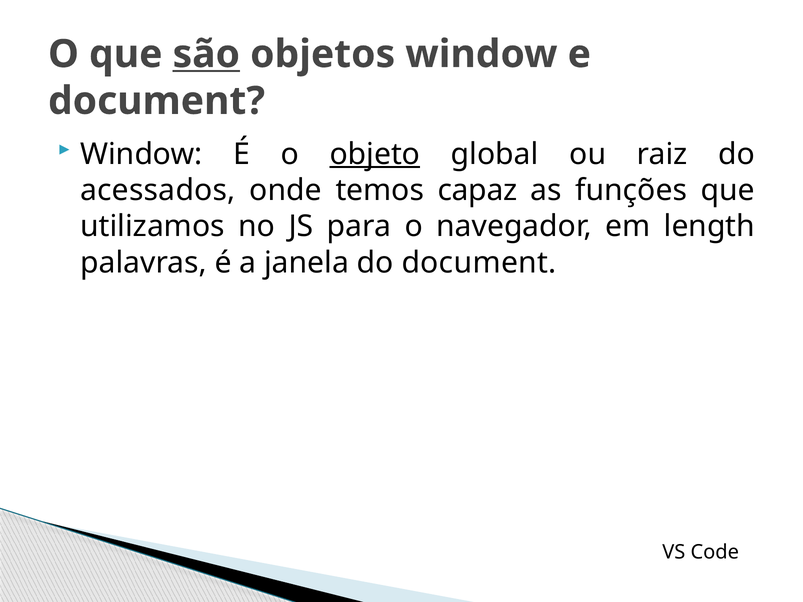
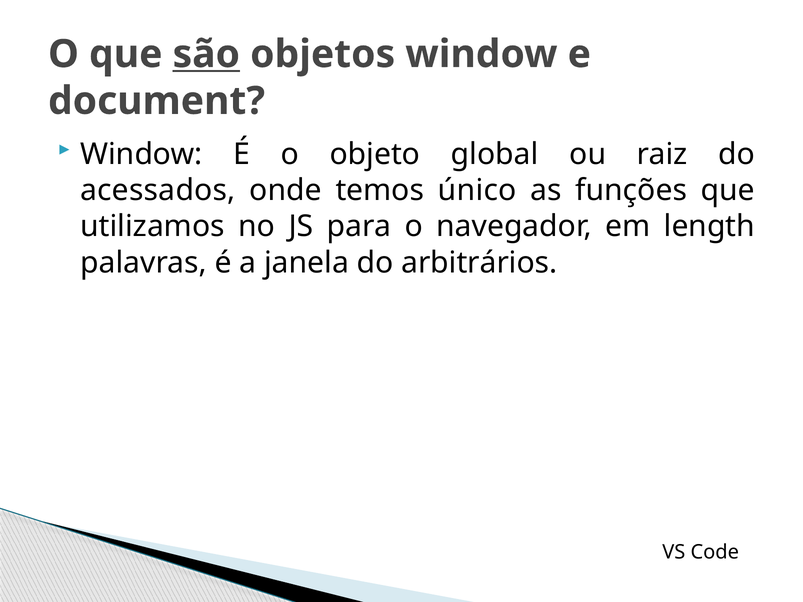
objeto underline: present -> none
capaz: capaz -> único
do document: document -> arbitrários
